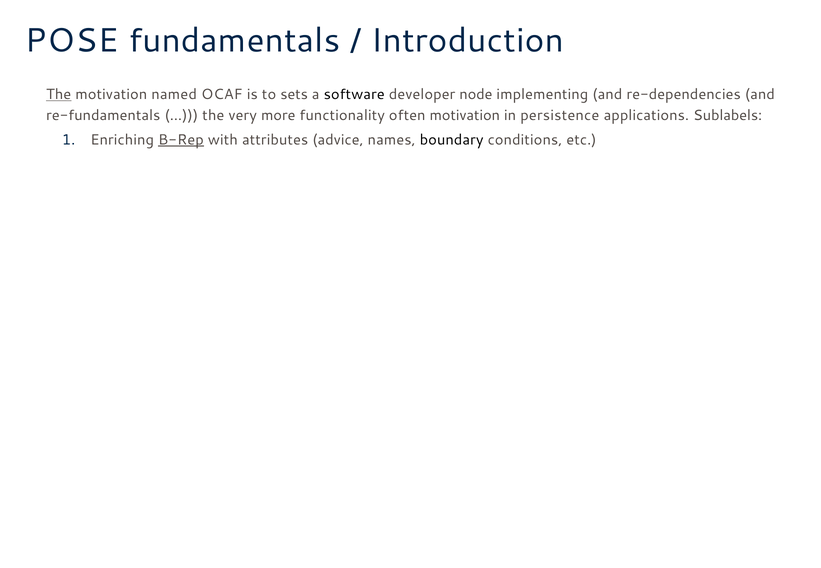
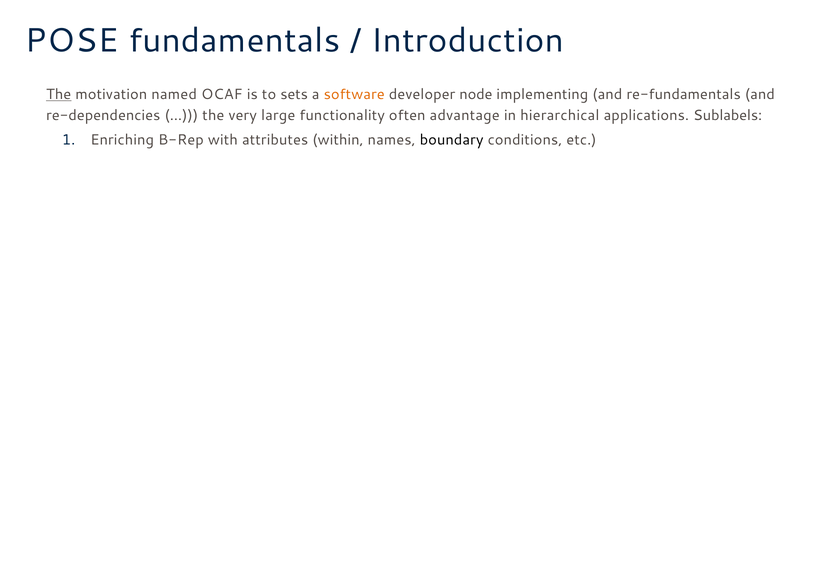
software colour: black -> orange
re-dependencies: re-dependencies -> re-fundamentals
re-fundamentals: re-fundamentals -> re-dependencies
more: more -> large
often motivation: motivation -> advantage
persistence: persistence -> hierarchical
B-Rep underline: present -> none
advice: advice -> within
